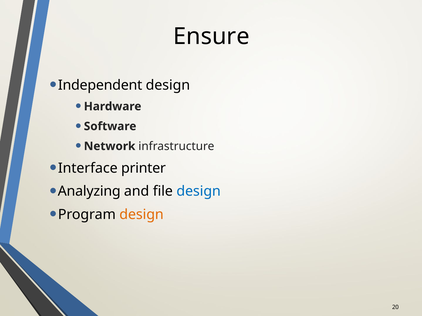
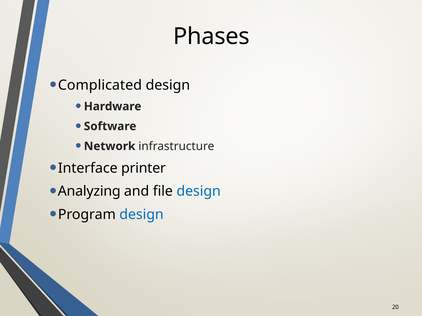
Ensure: Ensure -> Phases
Independent: Independent -> Complicated
design at (142, 215) colour: orange -> blue
